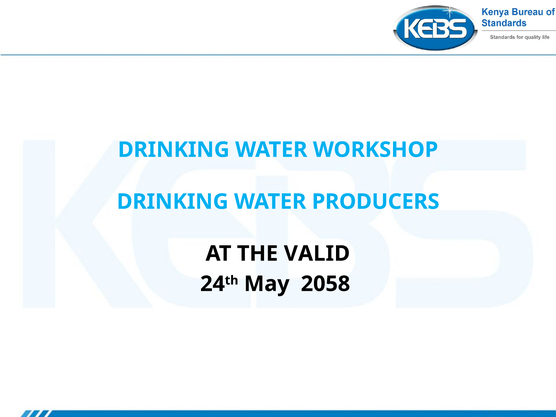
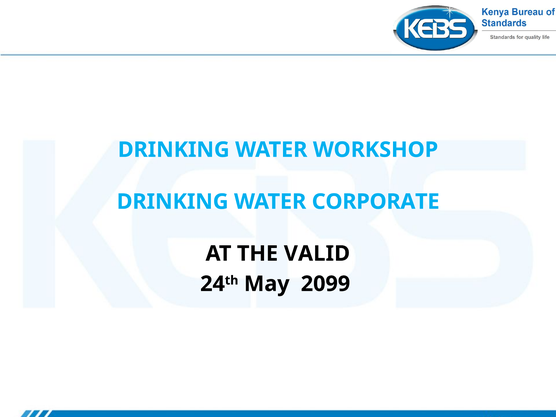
PRODUCERS: PRODUCERS -> CORPORATE
2058: 2058 -> 2099
